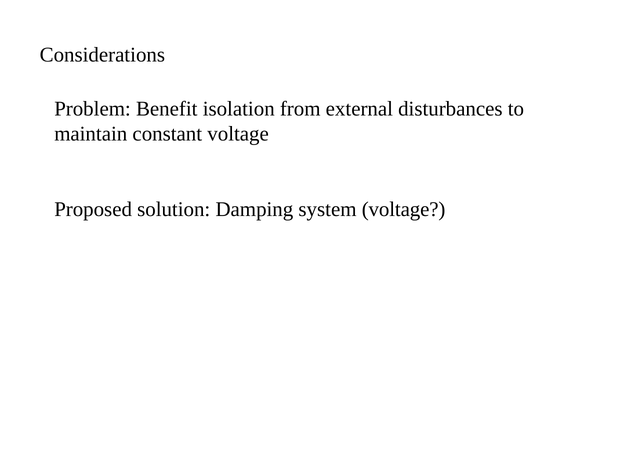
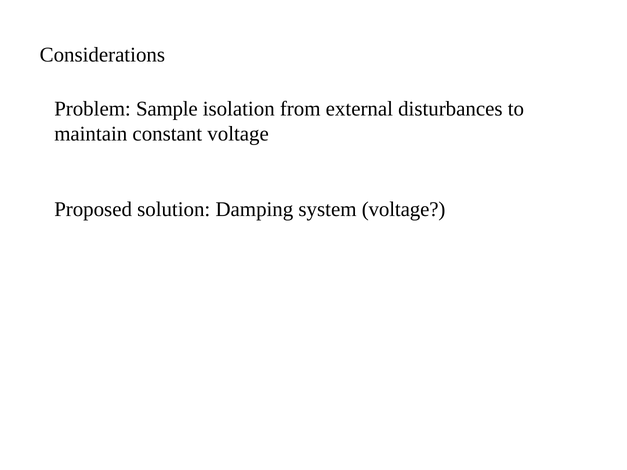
Benefit: Benefit -> Sample
